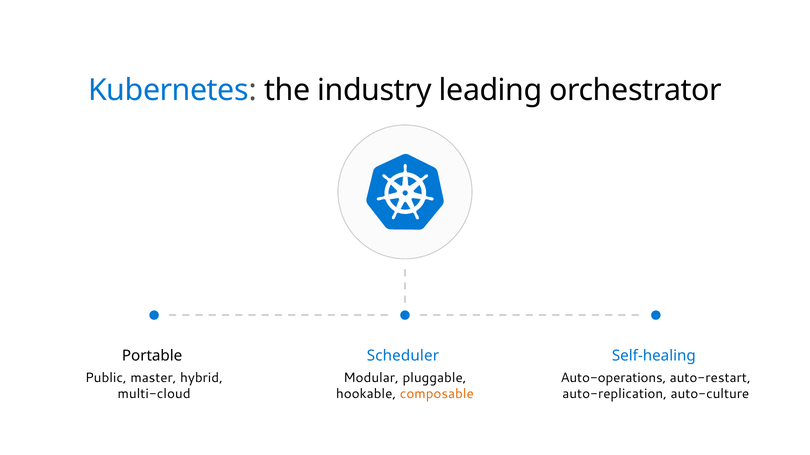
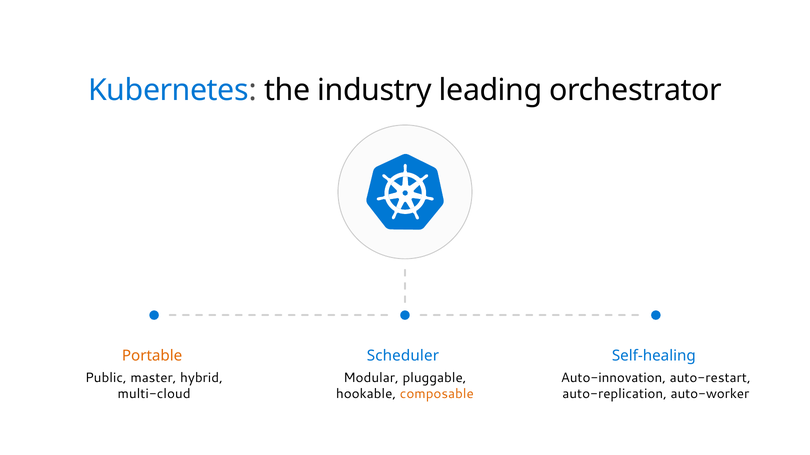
Portable colour: black -> orange
Auto-operations: Auto-operations -> Auto-innovation
auto-culture: auto-culture -> auto-worker
